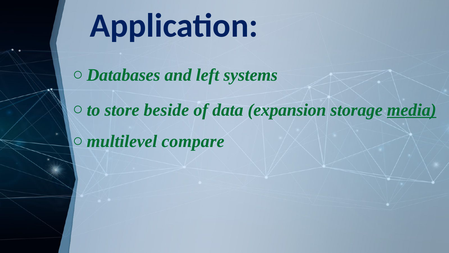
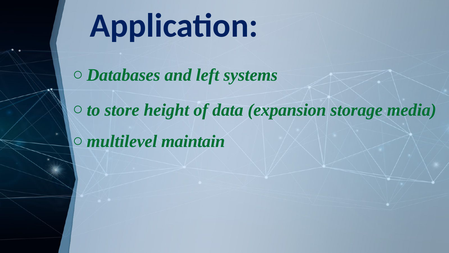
beside: beside -> height
media underline: present -> none
compare: compare -> maintain
